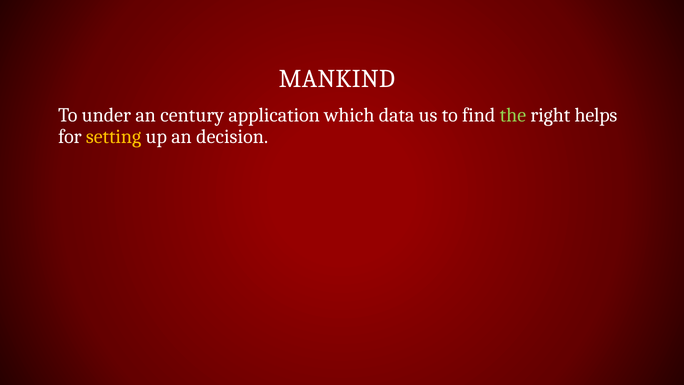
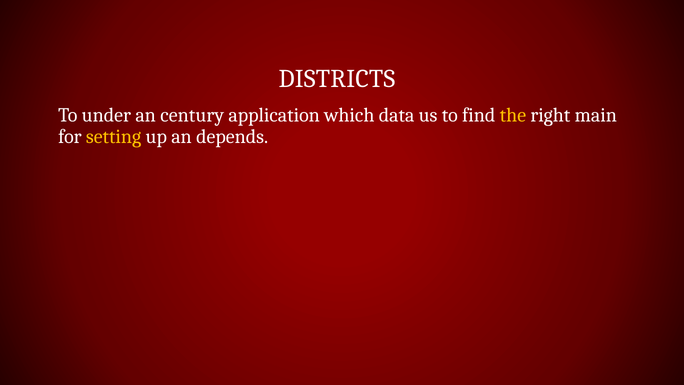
MANKIND: MANKIND -> DISTRICTS
the colour: light green -> yellow
helps: helps -> main
decision: decision -> depends
